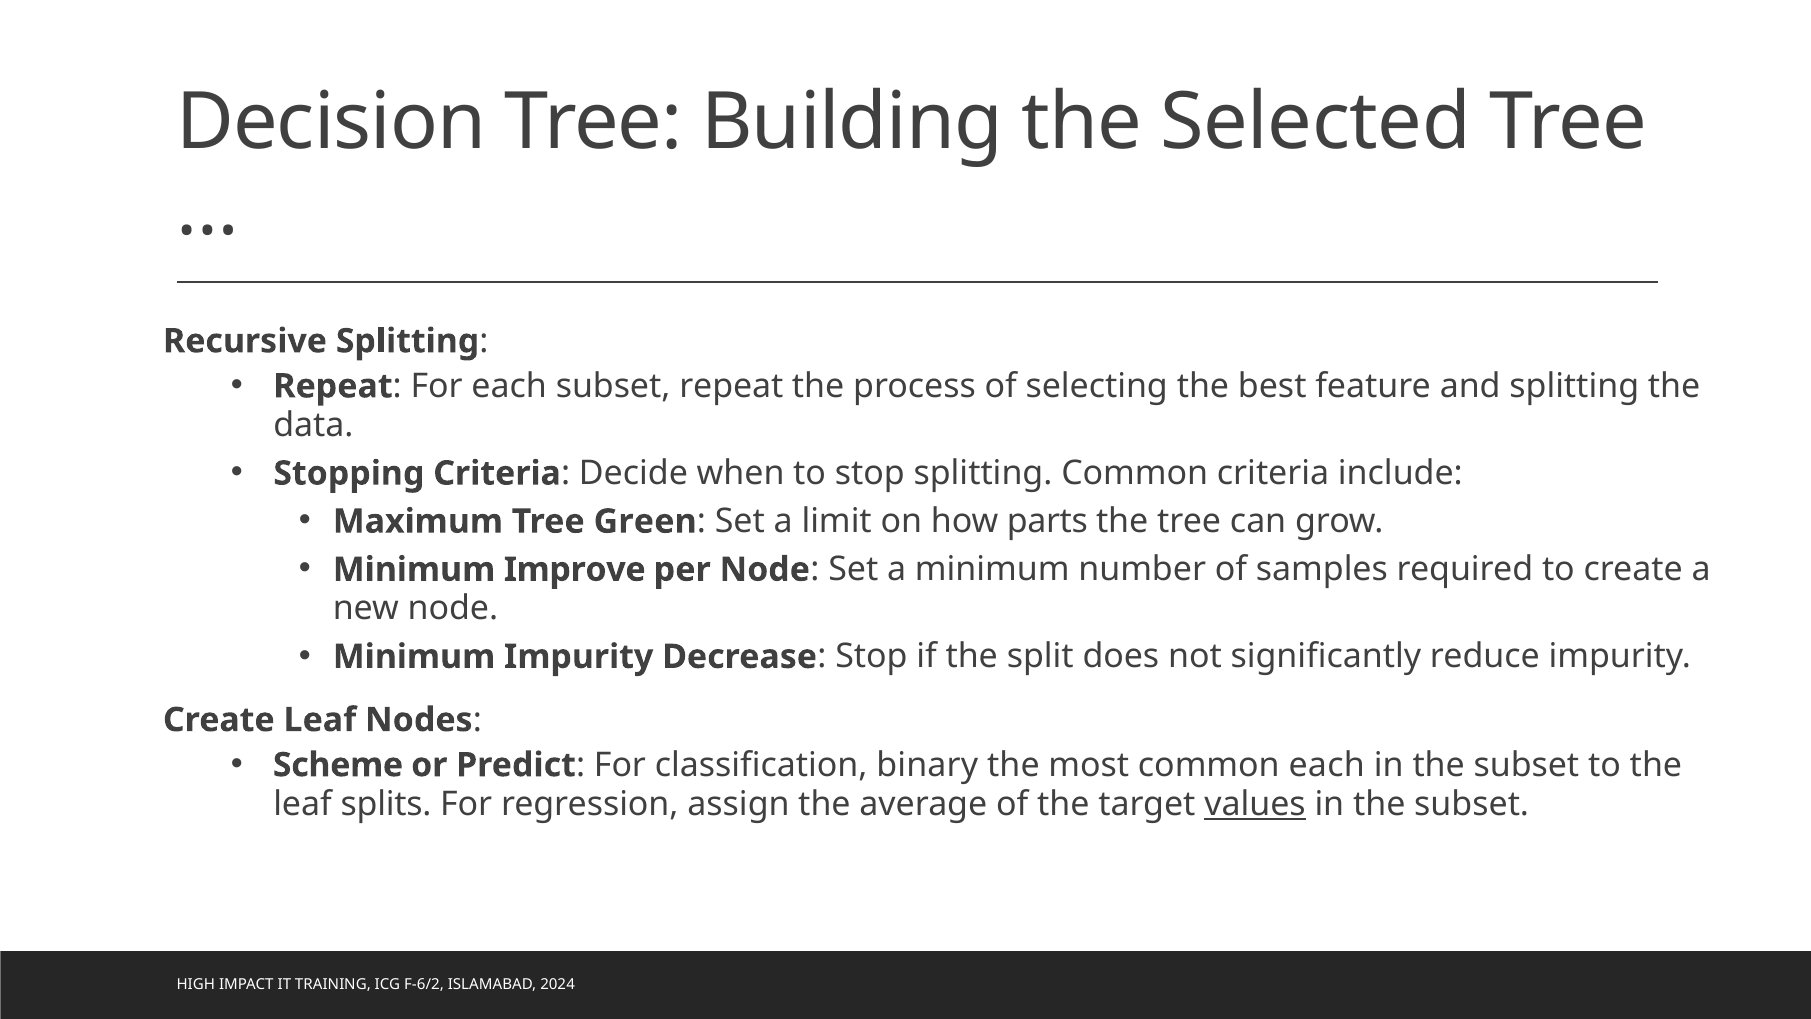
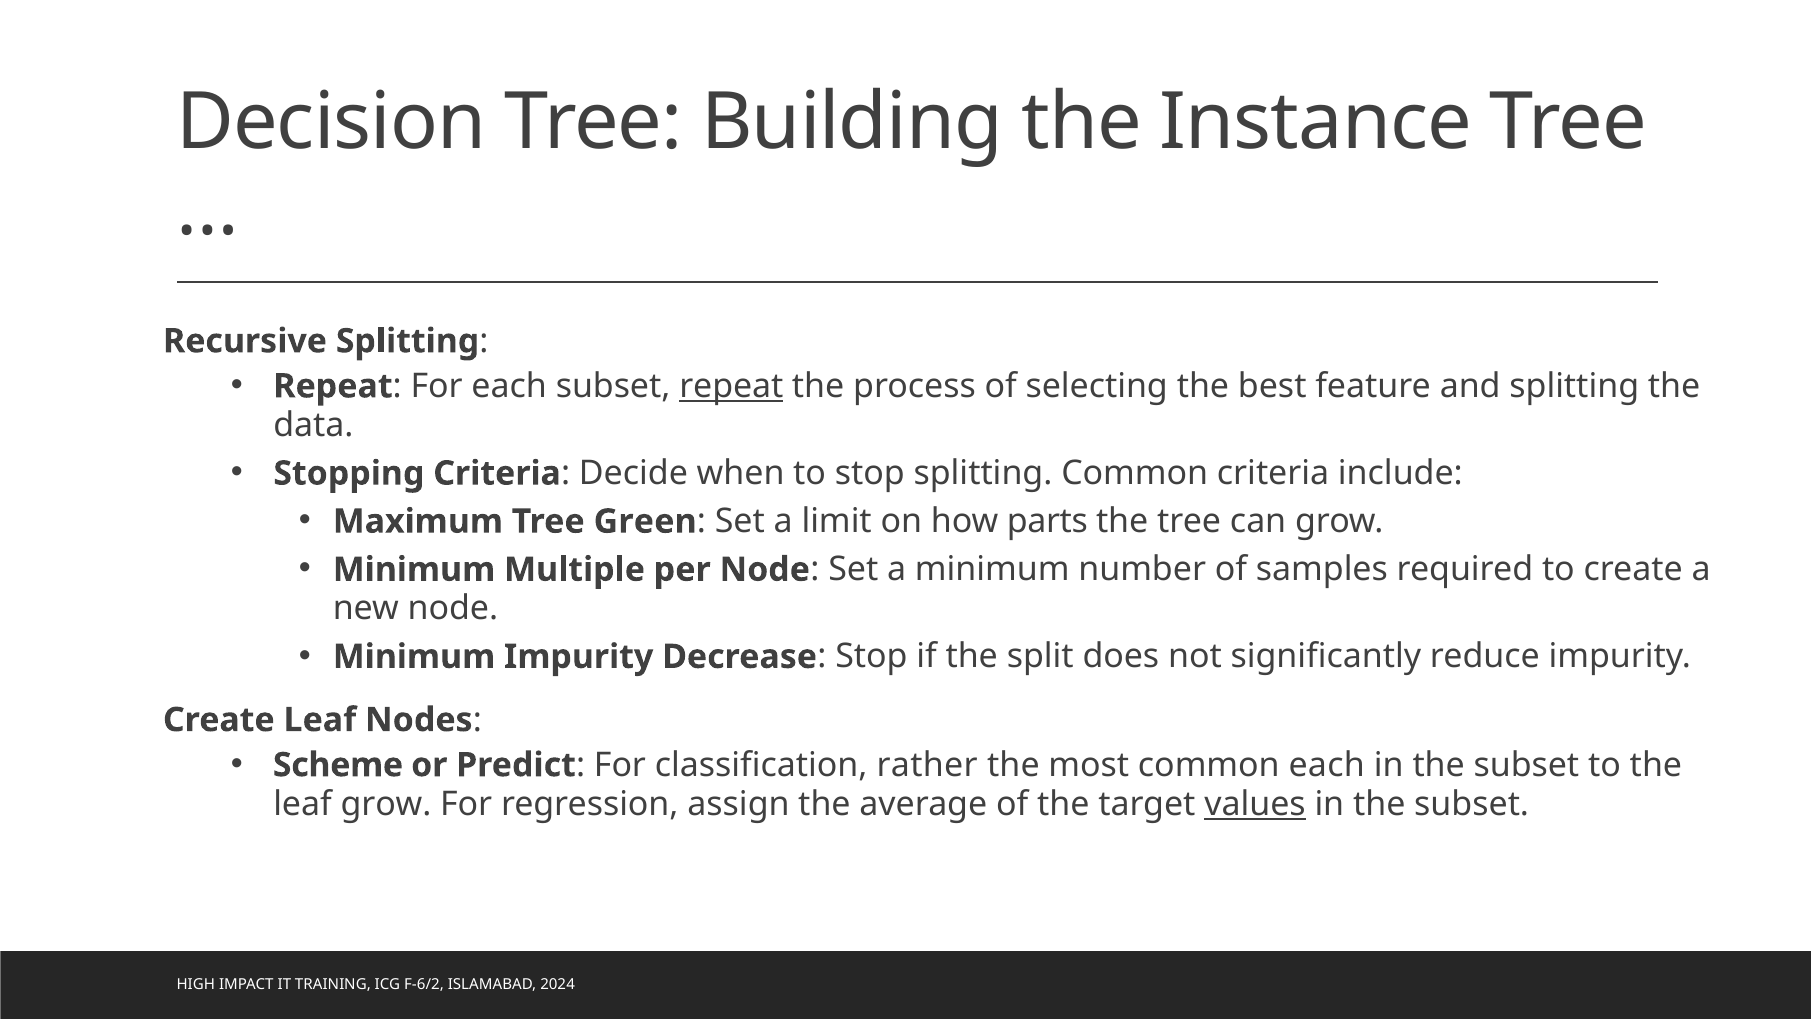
Selected: Selected -> Instance
repeat at (731, 386) underline: none -> present
Improve: Improve -> Multiple
binary: binary -> rather
leaf splits: splits -> grow
